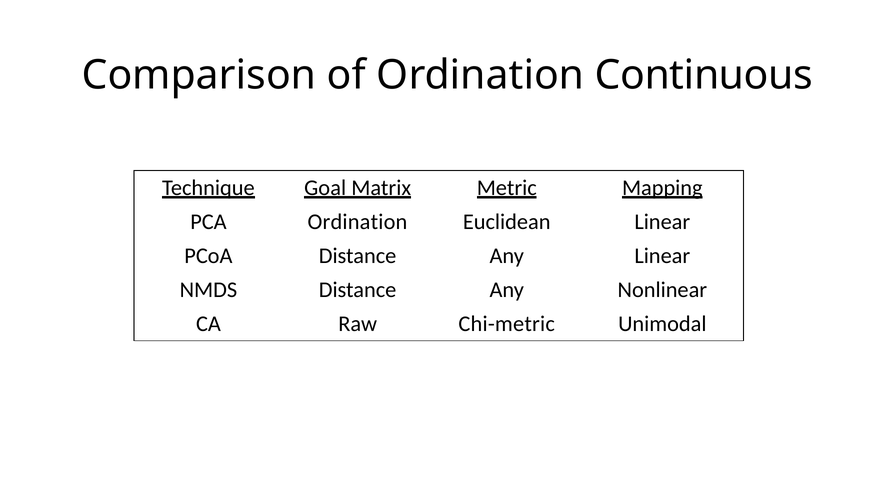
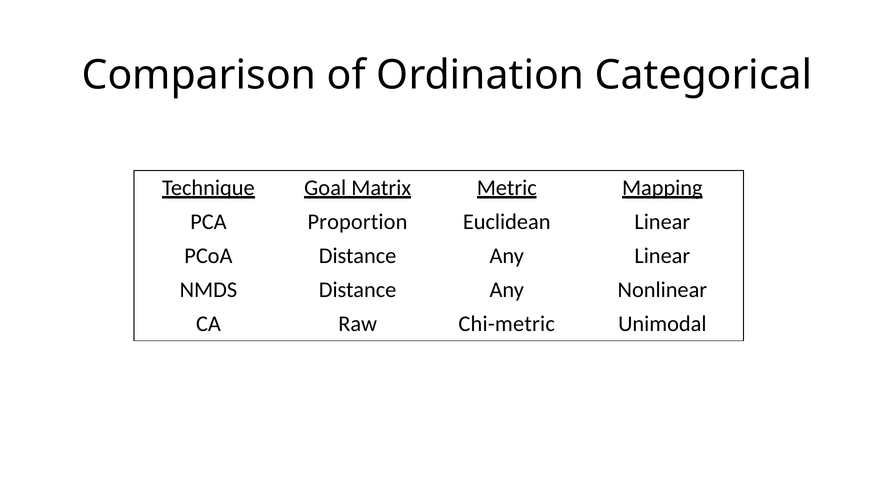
Continuous: Continuous -> Categorical
PCA Ordination: Ordination -> Proportion
